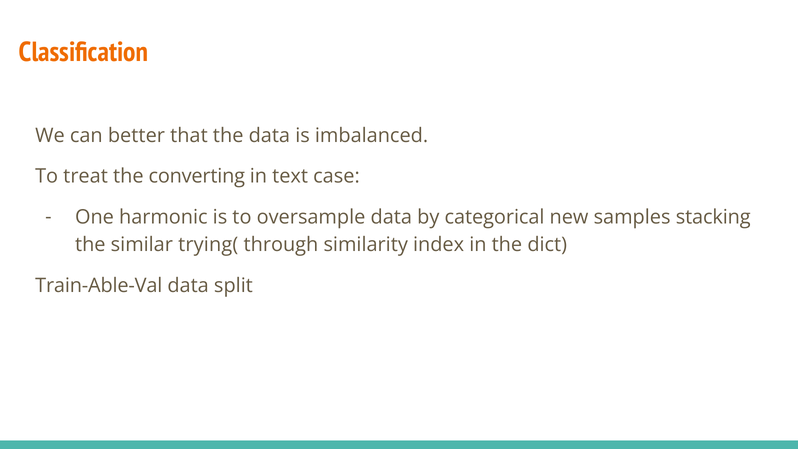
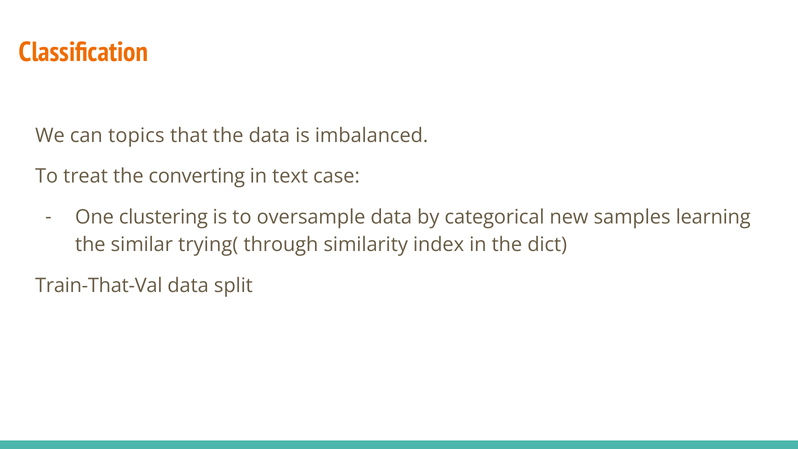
better: better -> topics
harmonic: harmonic -> clustering
stacking: stacking -> learning
Train-Able-Val: Train-Able-Val -> Train-That-Val
